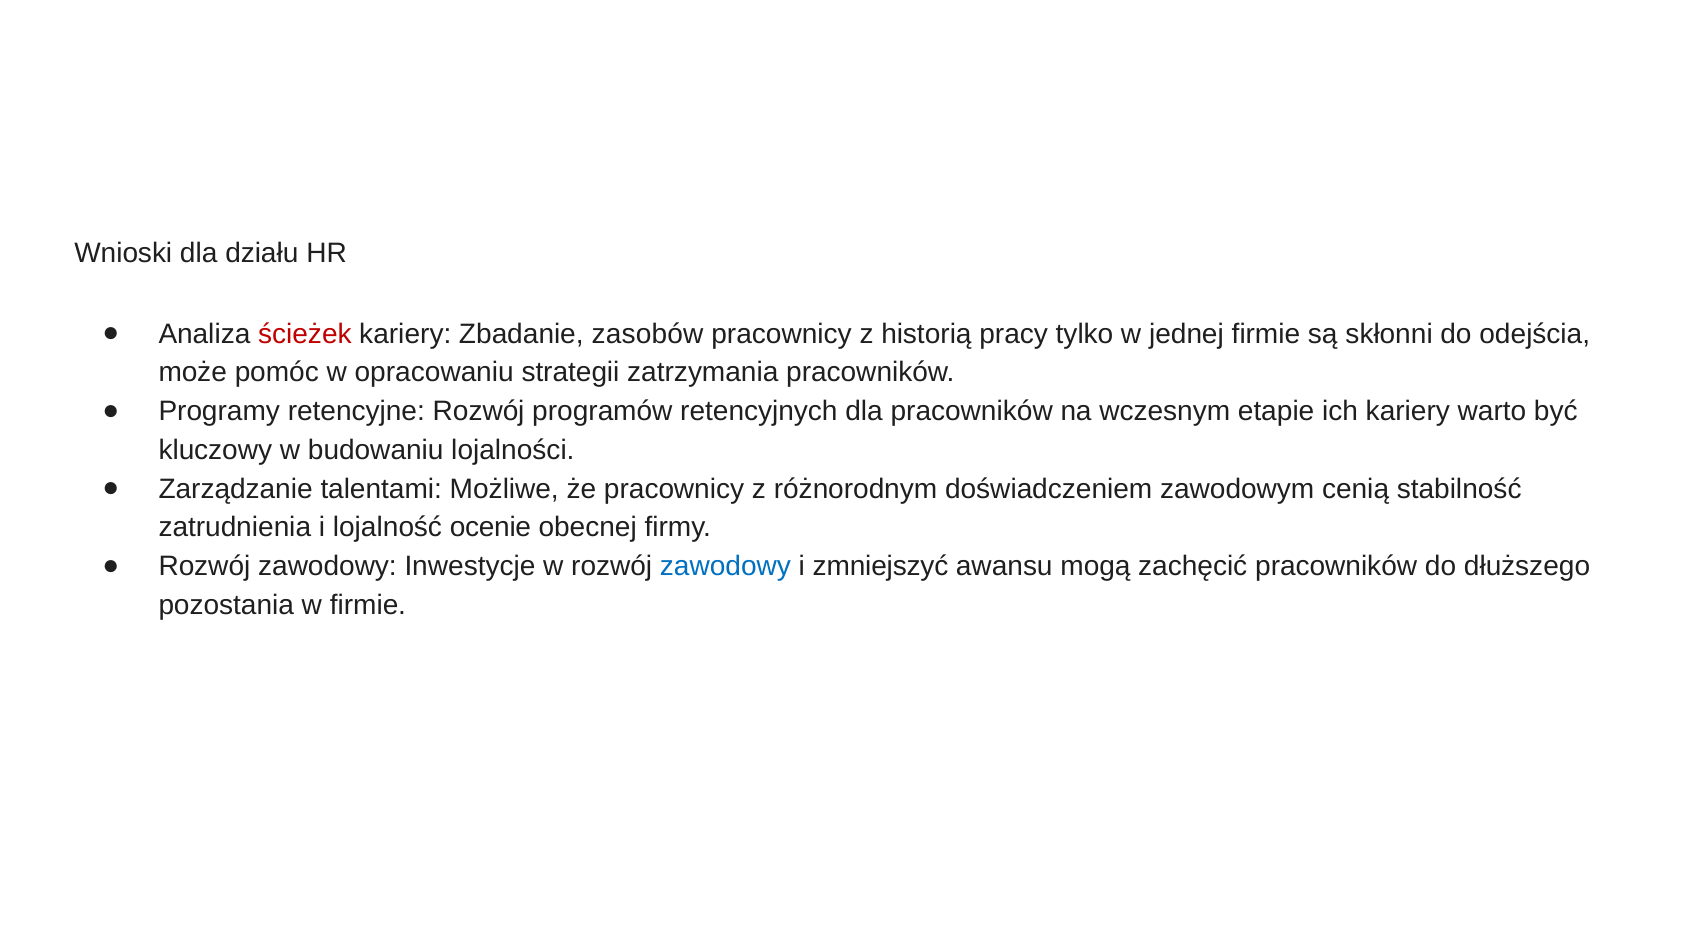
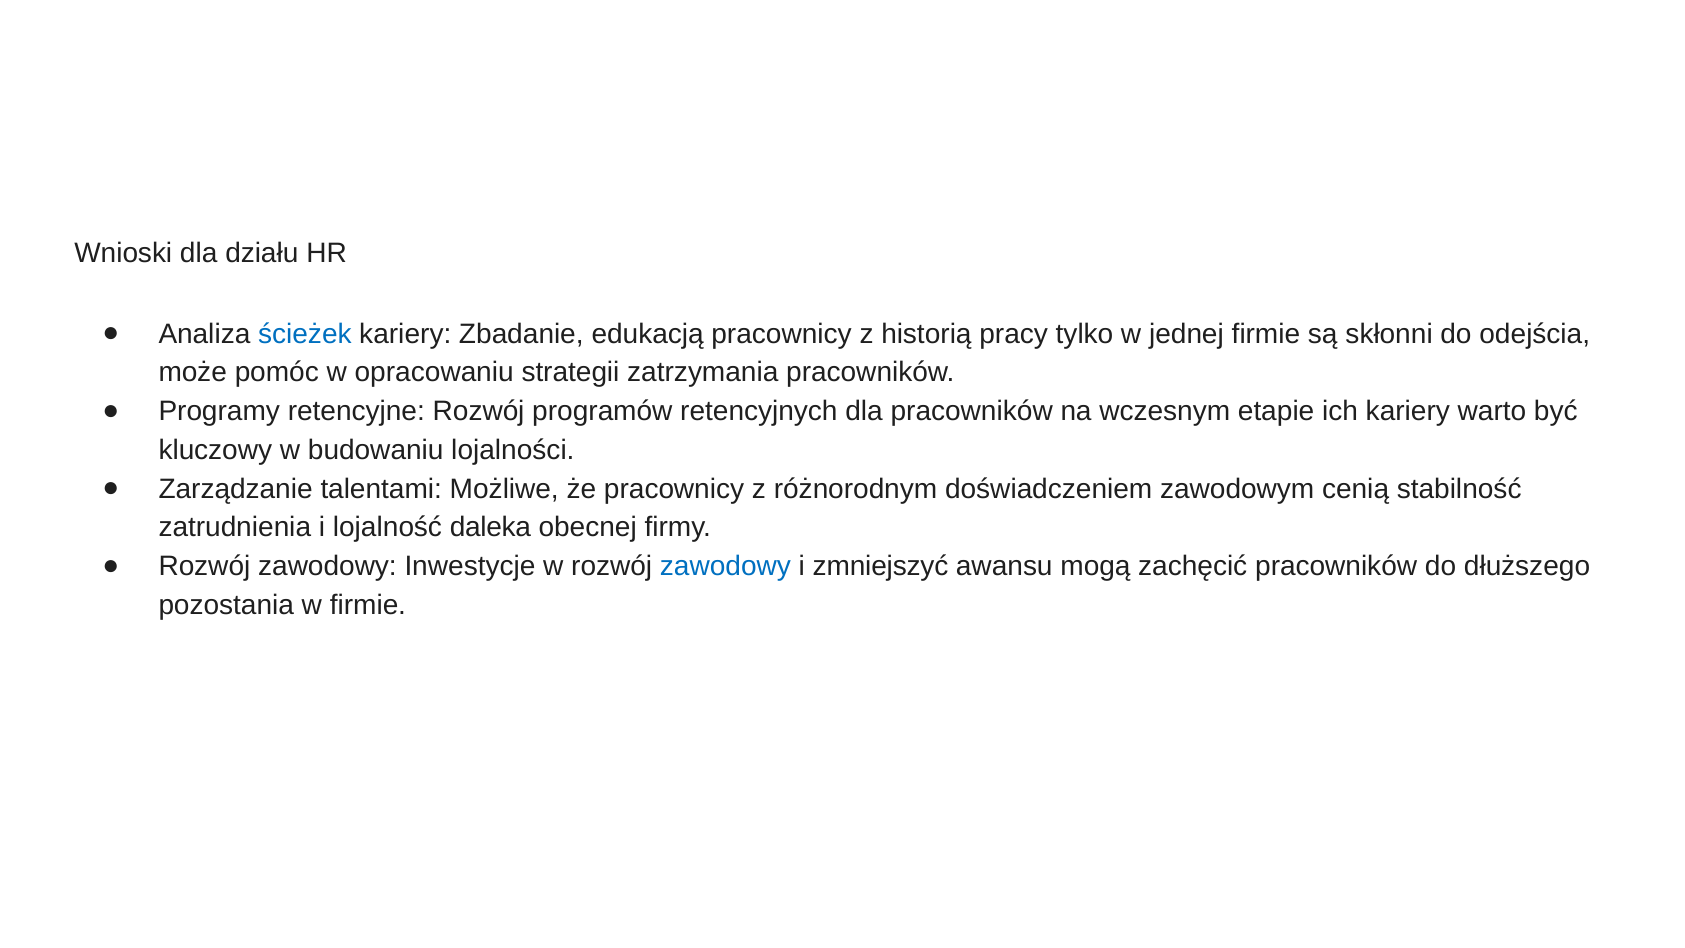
ścieżek colour: red -> blue
zasobów: zasobów -> edukacją
ocenie: ocenie -> daleka
